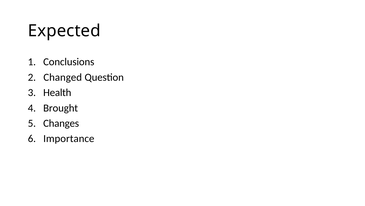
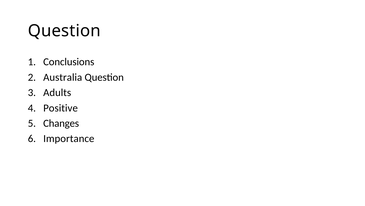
Expected at (64, 31): Expected -> Question
Changed: Changed -> Australia
Health: Health -> Adults
Brought: Brought -> Positive
